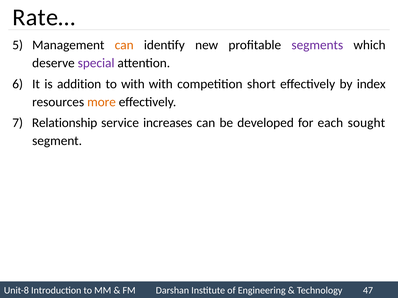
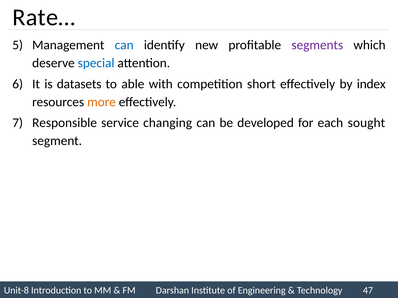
can at (124, 45) colour: orange -> blue
special colour: purple -> blue
addition: addition -> datasets
to with: with -> able
Relationship: Relationship -> Responsible
increases: increases -> changing
